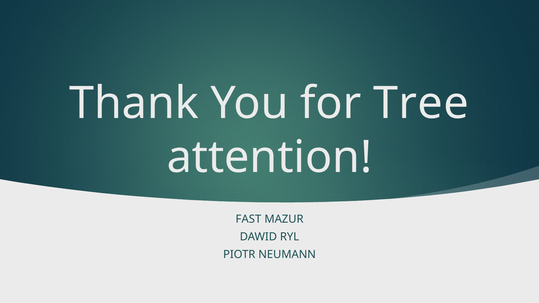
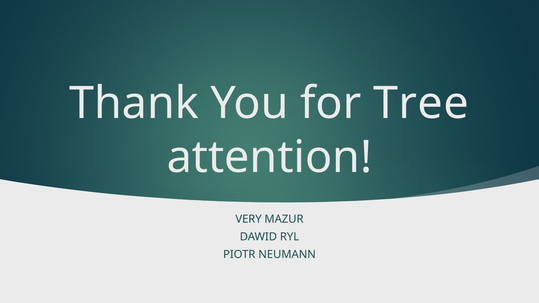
FAST: FAST -> VERY
